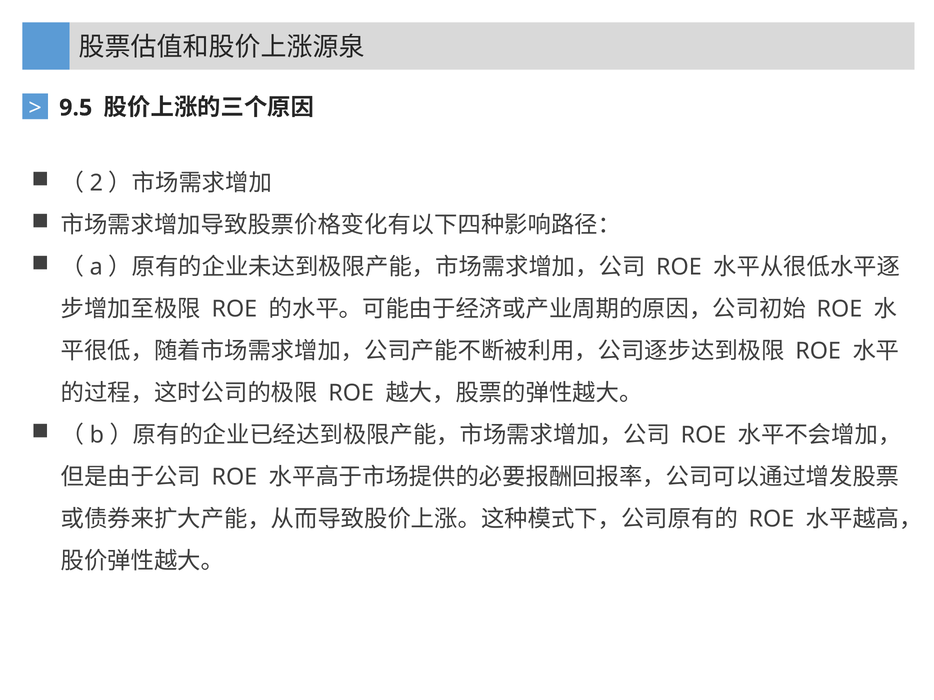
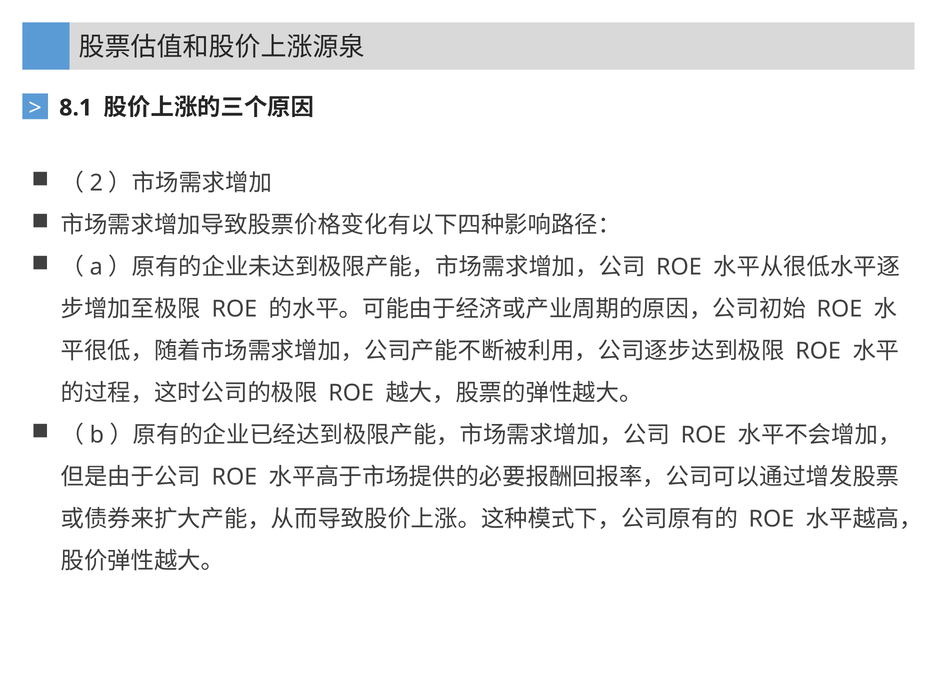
9.5: 9.5 -> 8.1
